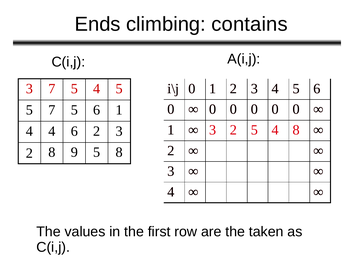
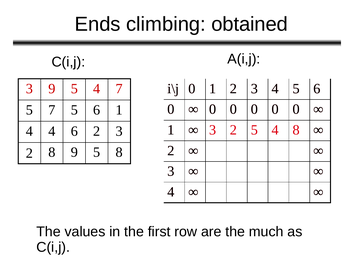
contains: contains -> obtained
3 7: 7 -> 9
5 4 5: 5 -> 7
taken: taken -> much
